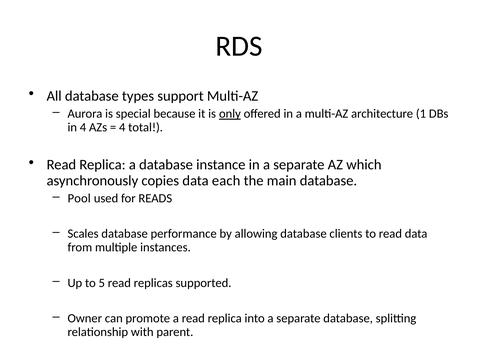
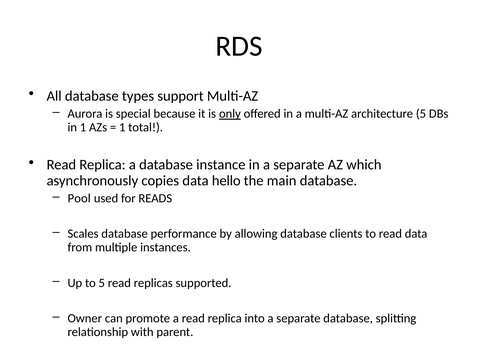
architecture 1: 1 -> 5
in 4: 4 -> 1
4 at (122, 127): 4 -> 1
each: each -> hello
